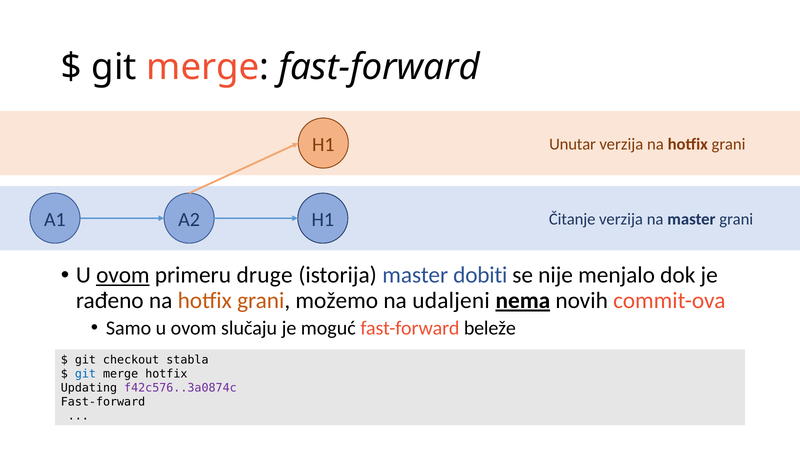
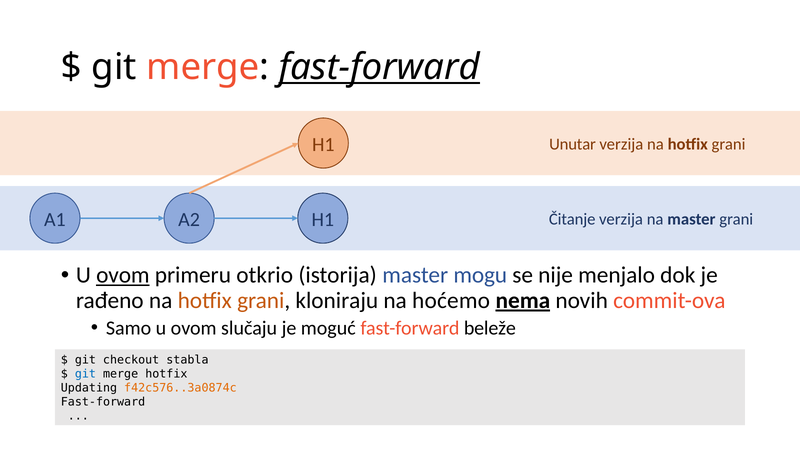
fast-forward at (379, 67) underline: none -> present
druge: druge -> otkrio
dobiti: dobiti -> mogu
možemo: možemo -> kloniraju
udaljeni: udaljeni -> hoćemo
f42c576..3a0874c colour: purple -> orange
